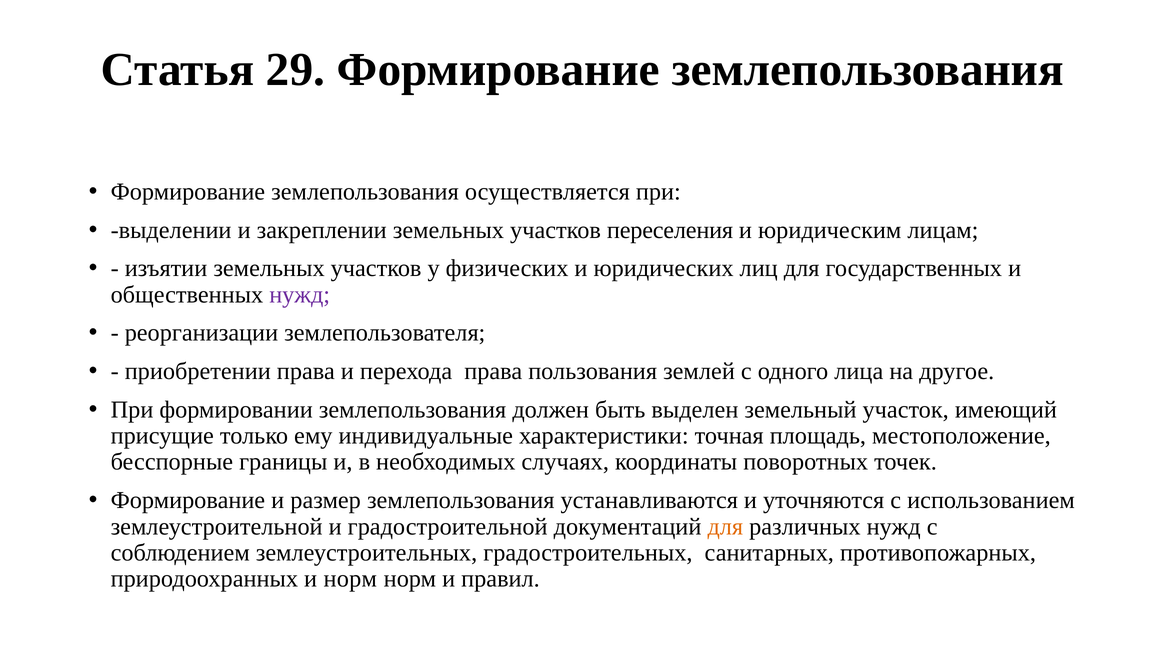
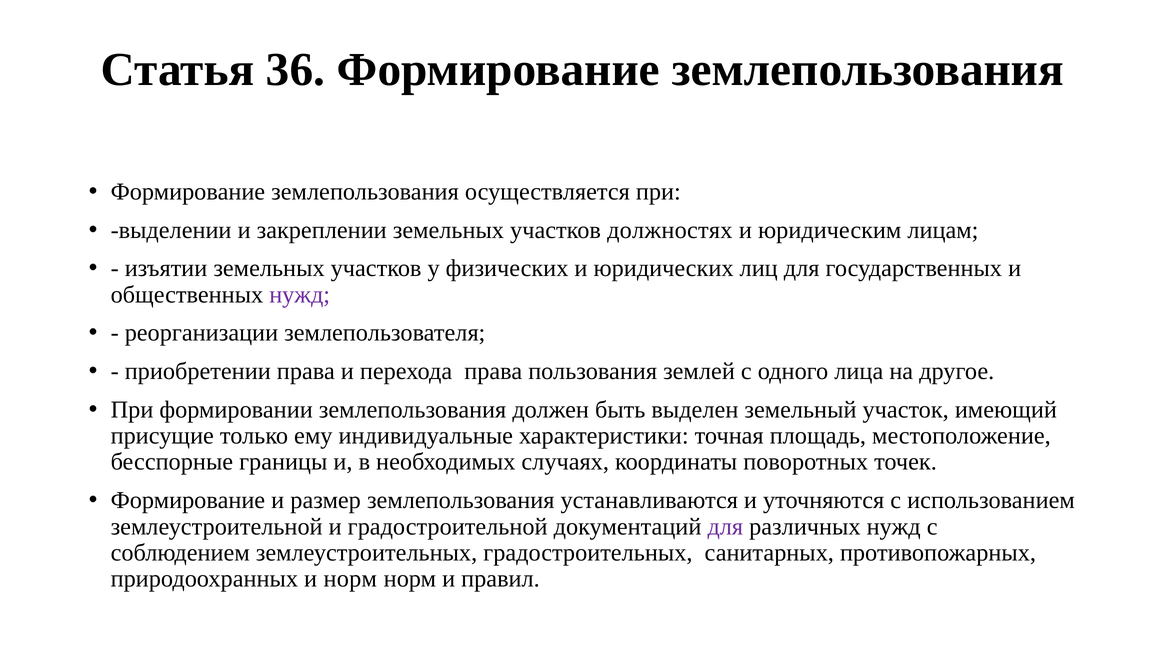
29: 29 -> 36
переселения: переселения -> должностях
для at (725, 527) colour: orange -> purple
